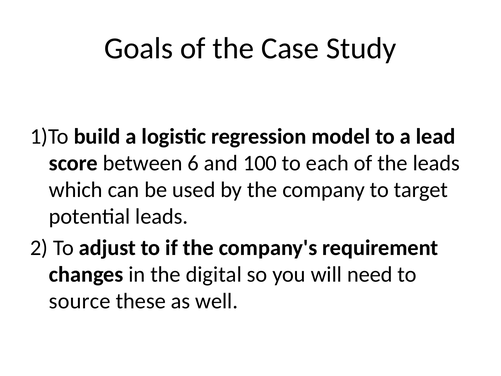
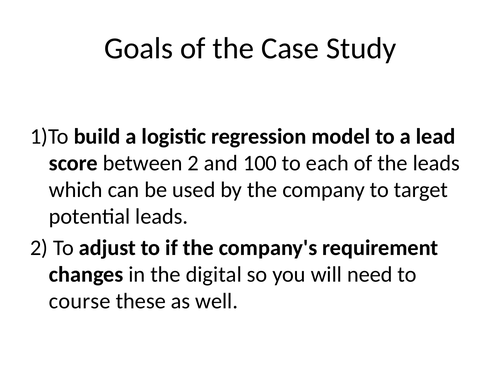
between 6: 6 -> 2
source: source -> course
